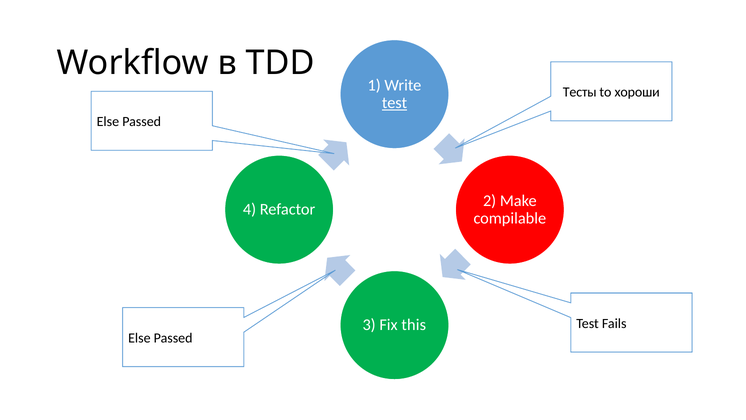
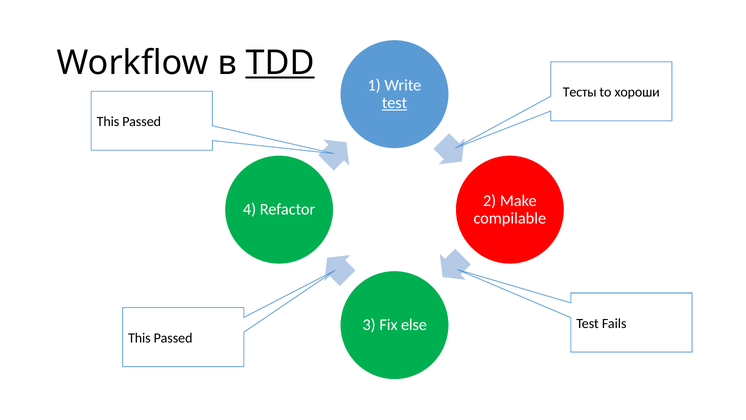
TDD underline: none -> present
Else at (108, 122): Else -> This
this: this -> else
Else at (139, 338): Else -> This
